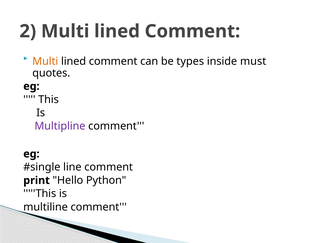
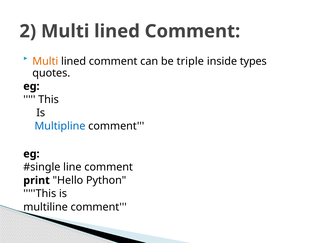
types: types -> triple
must: must -> types
Multipline colour: purple -> blue
